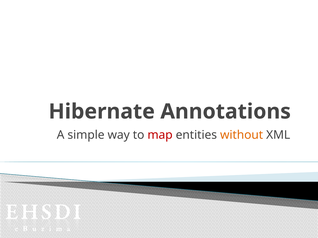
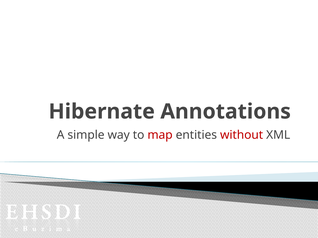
without colour: orange -> red
